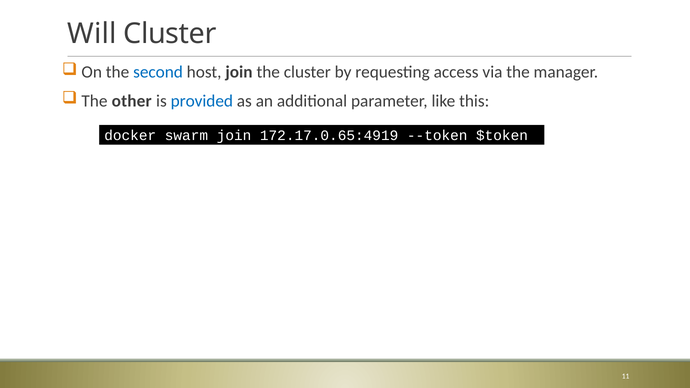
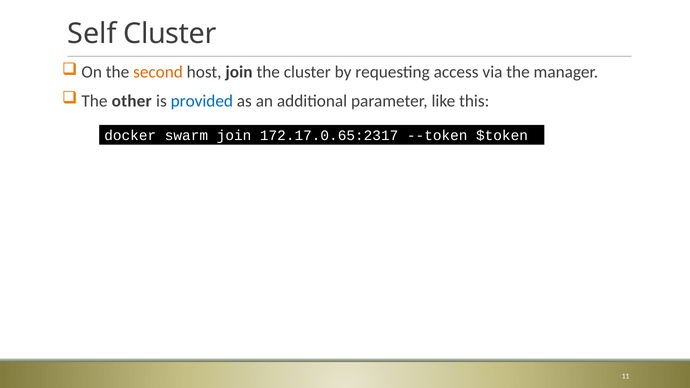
Will: Will -> Self
second colour: blue -> orange
172.17.0.65:4919: 172.17.0.65:4919 -> 172.17.0.65:2317
